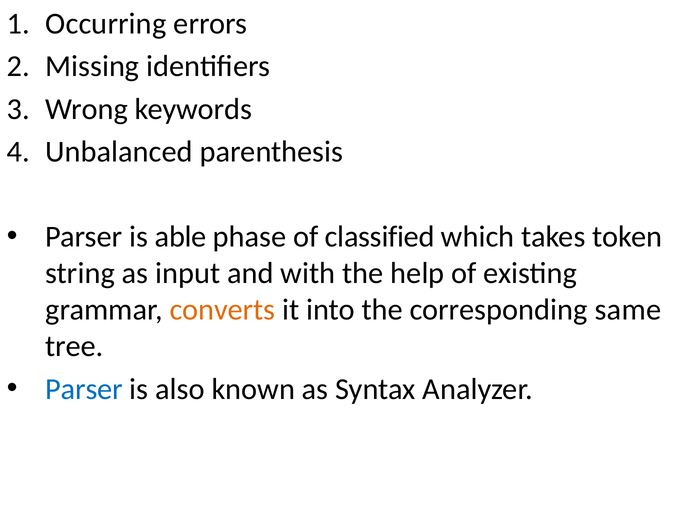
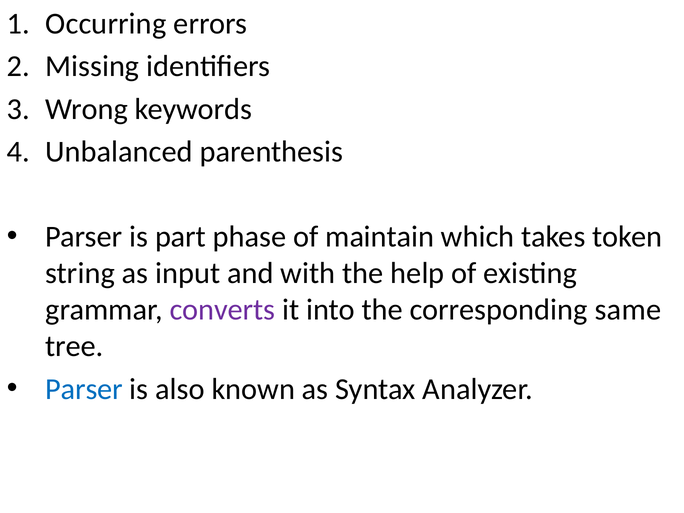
able: able -> part
classified: classified -> maintain
converts colour: orange -> purple
